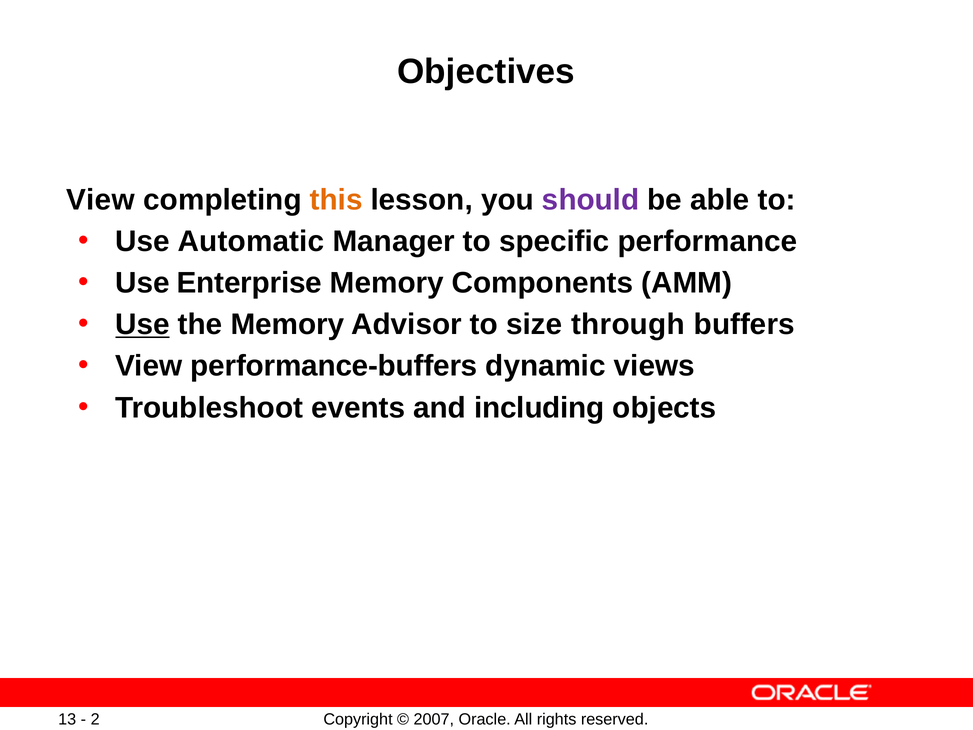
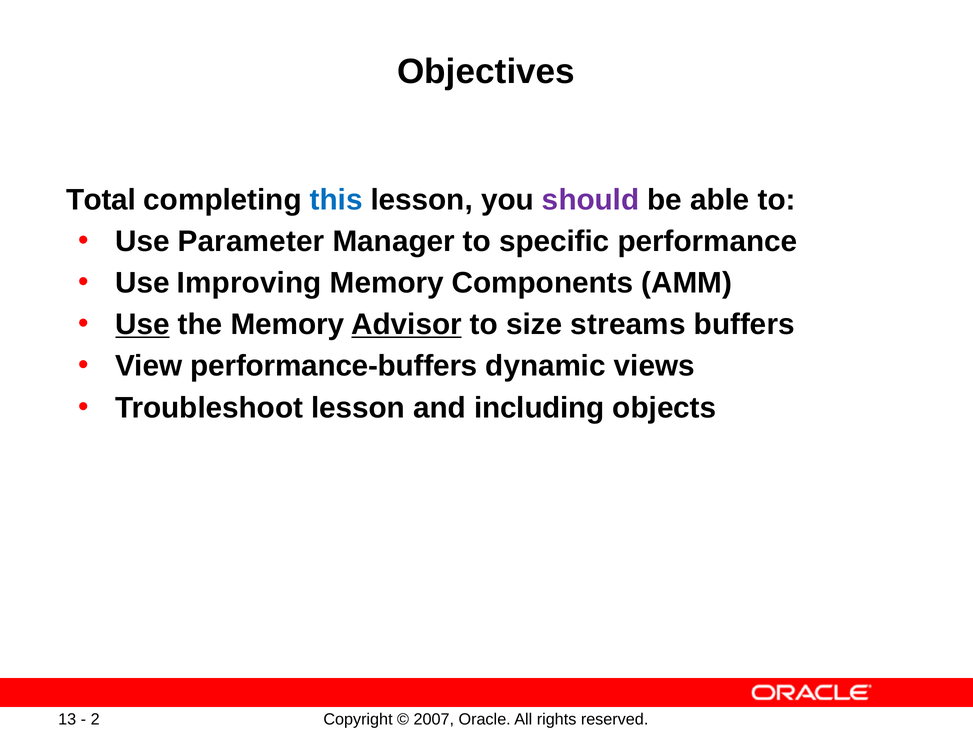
View at (101, 200): View -> Total
this colour: orange -> blue
Automatic: Automatic -> Parameter
Enterprise: Enterprise -> Improving
Advisor underline: none -> present
through: through -> streams
Troubleshoot events: events -> lesson
